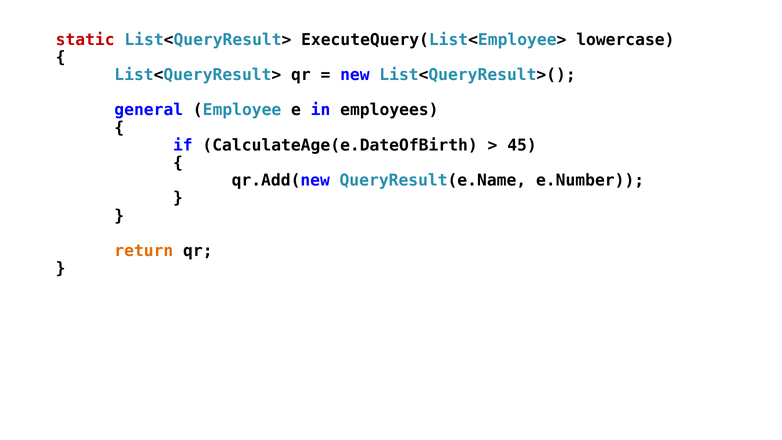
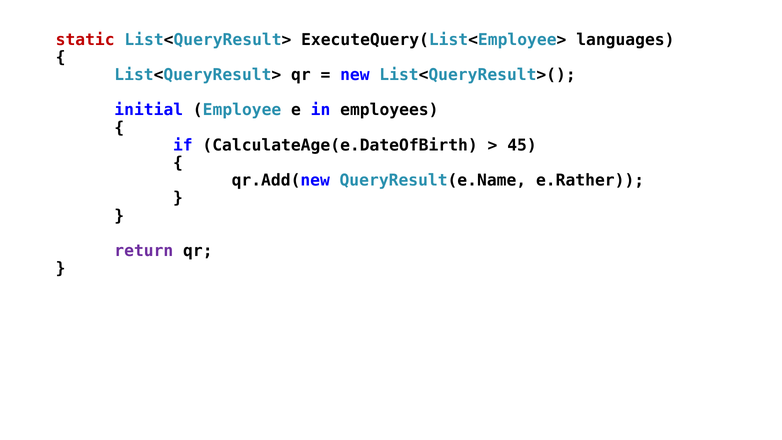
lowercase: lowercase -> languages
general: general -> initial
e.Number: e.Number -> e.Rather
return colour: orange -> purple
